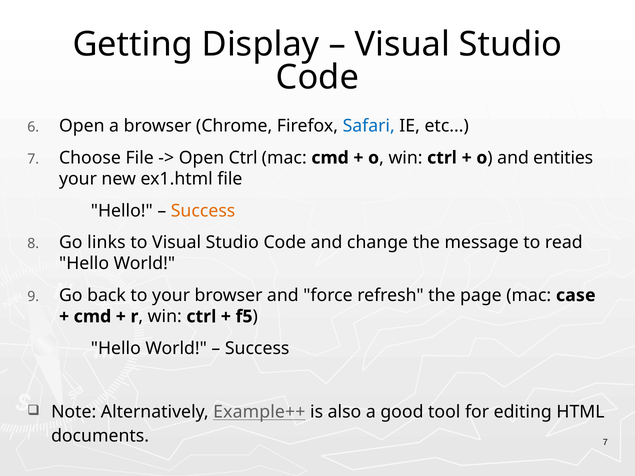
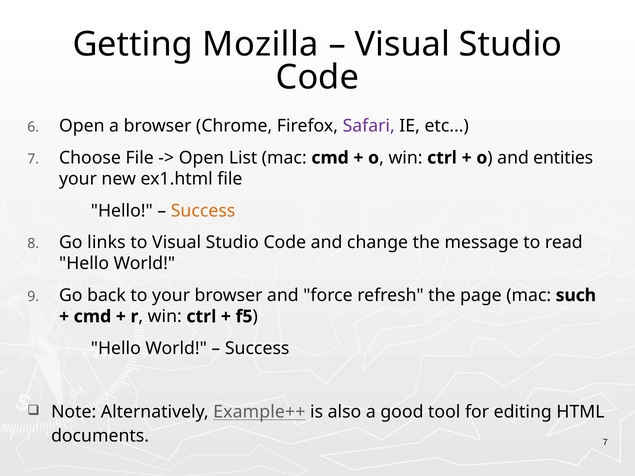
Display: Display -> Mozilla
Safari colour: blue -> purple
Open Ctrl: Ctrl -> List
case: case -> such
